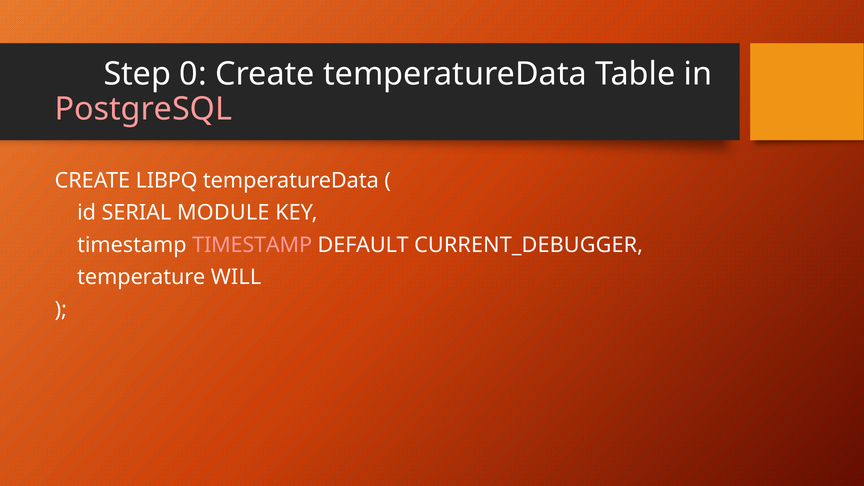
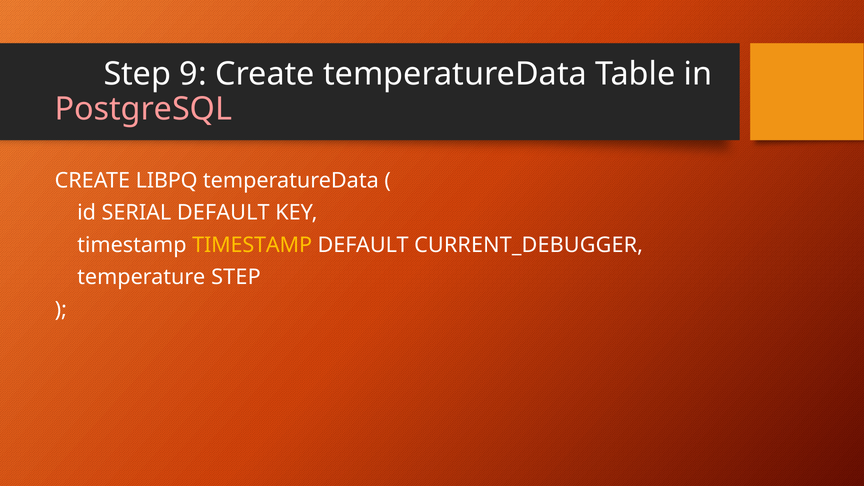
0: 0 -> 9
SERIAL MODULE: MODULE -> DEFAULT
TIMESTAMP at (252, 245) colour: pink -> yellow
temperature WILL: WILL -> STEP
